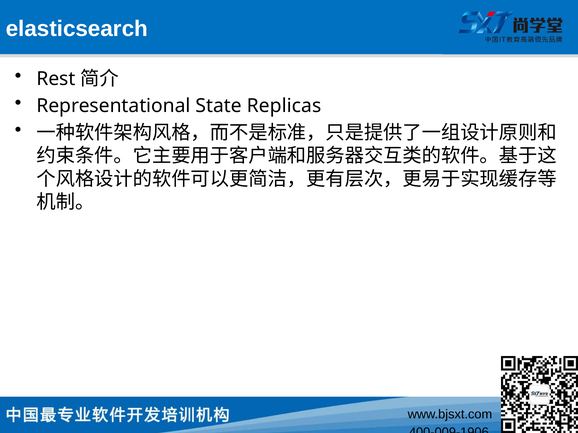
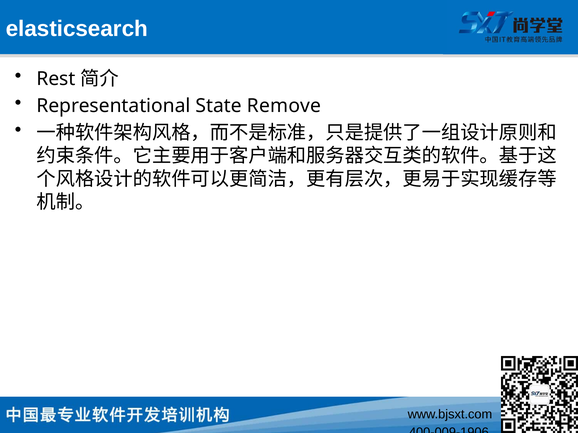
Replicas: Replicas -> Remove
